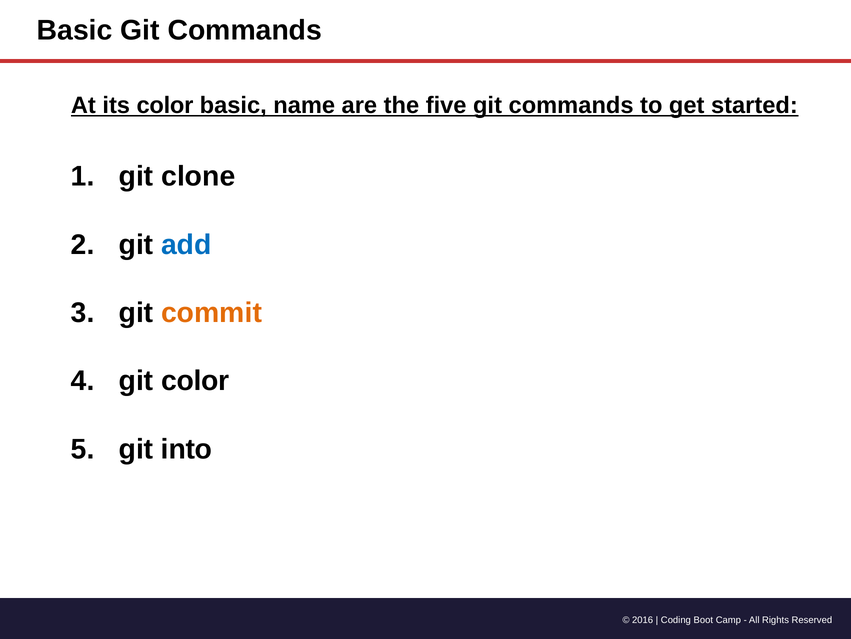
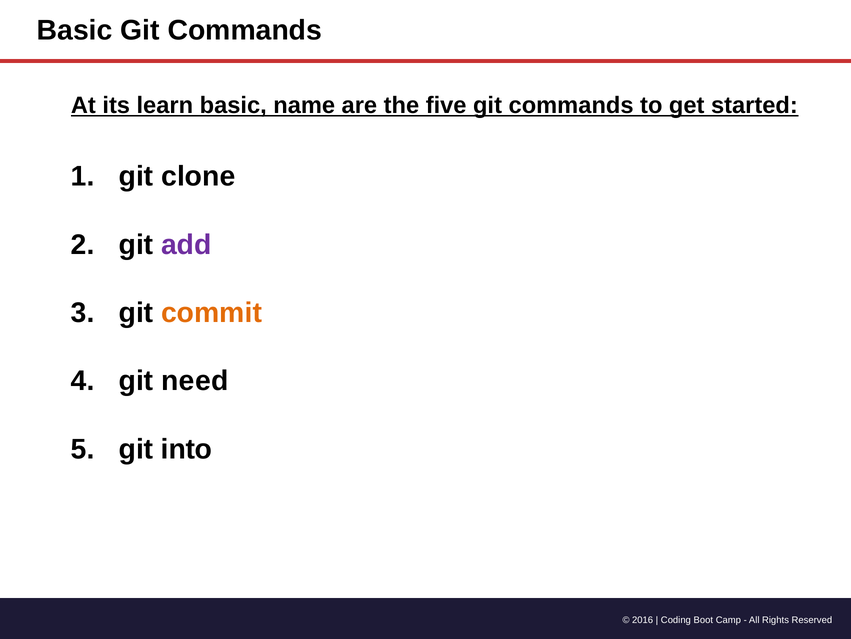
its color: color -> learn
add colour: blue -> purple
git color: color -> need
